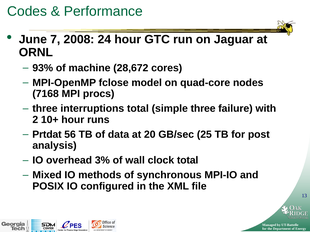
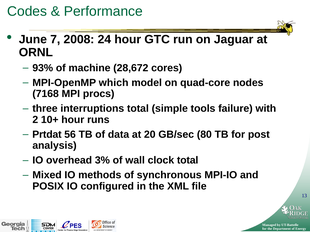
fclose: fclose -> which
simple three: three -> tools
25: 25 -> 80
